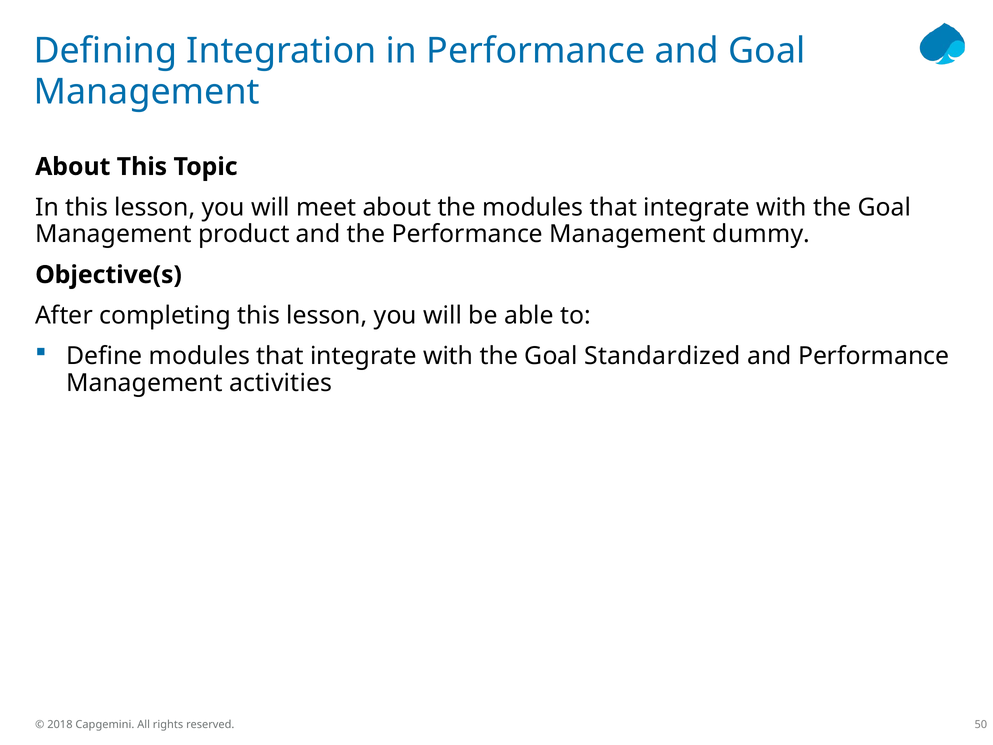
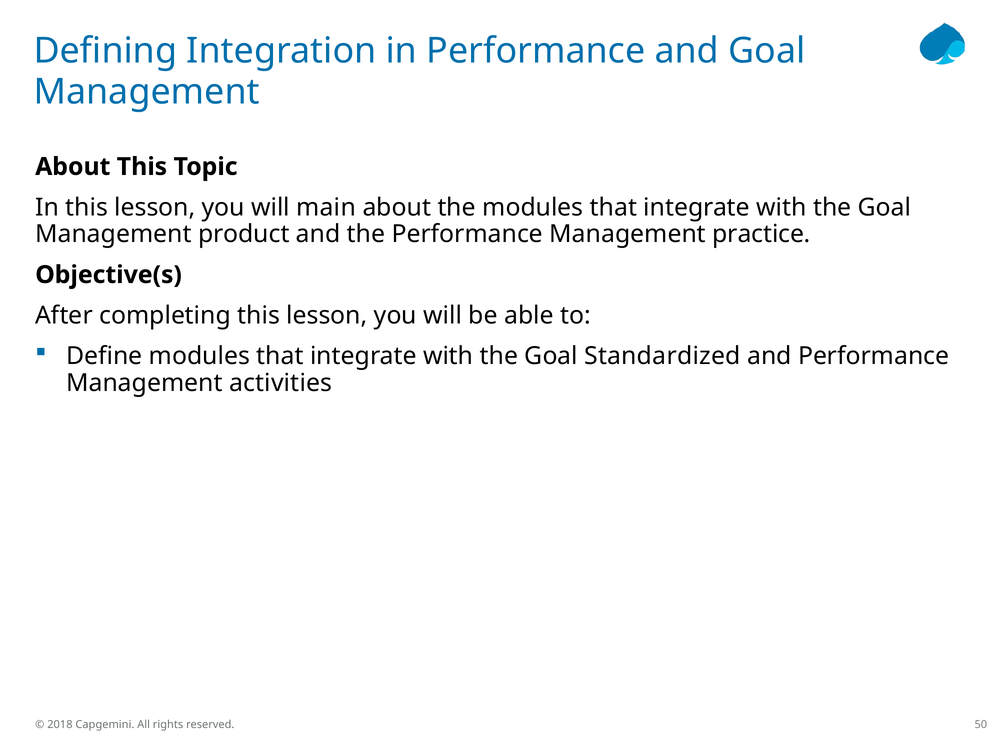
meet: meet -> main
dummy: dummy -> practice
